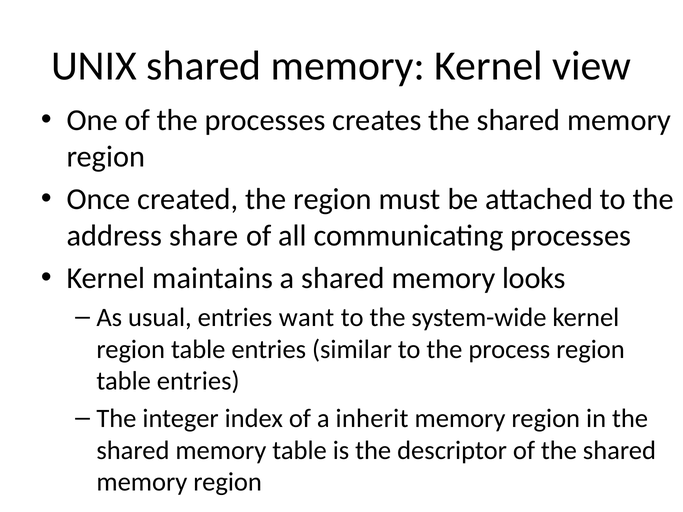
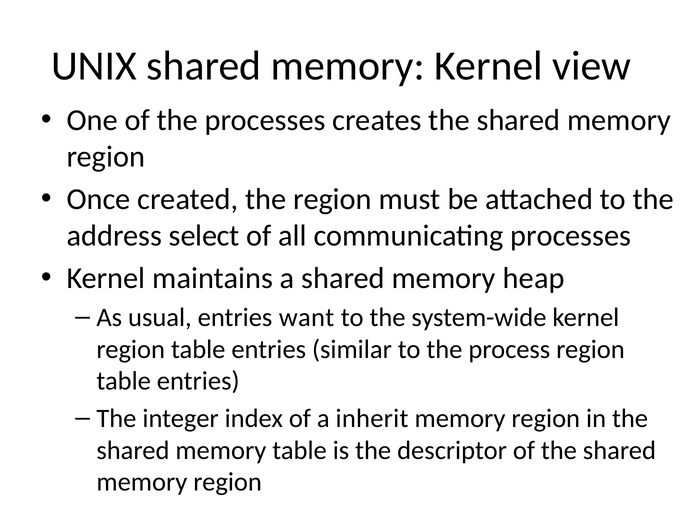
share: share -> select
looks: looks -> heap
